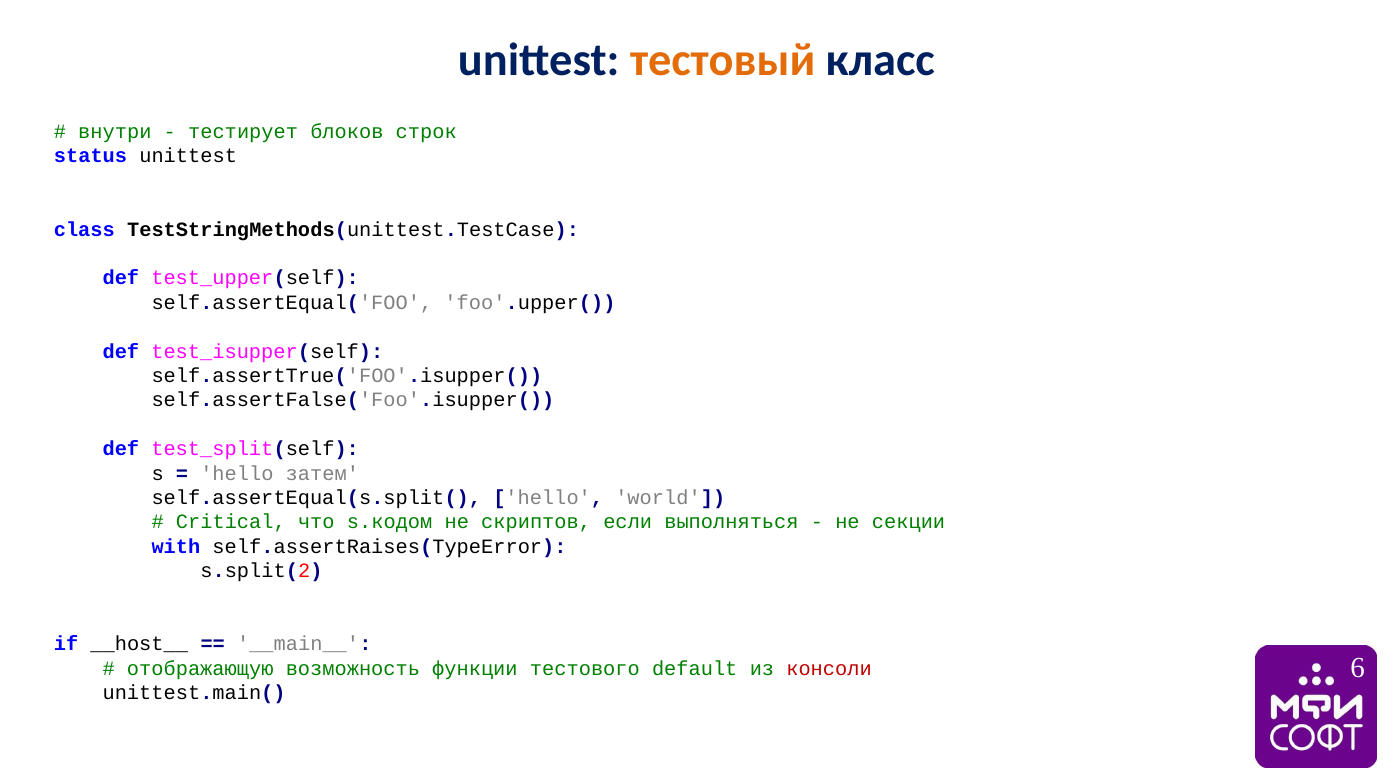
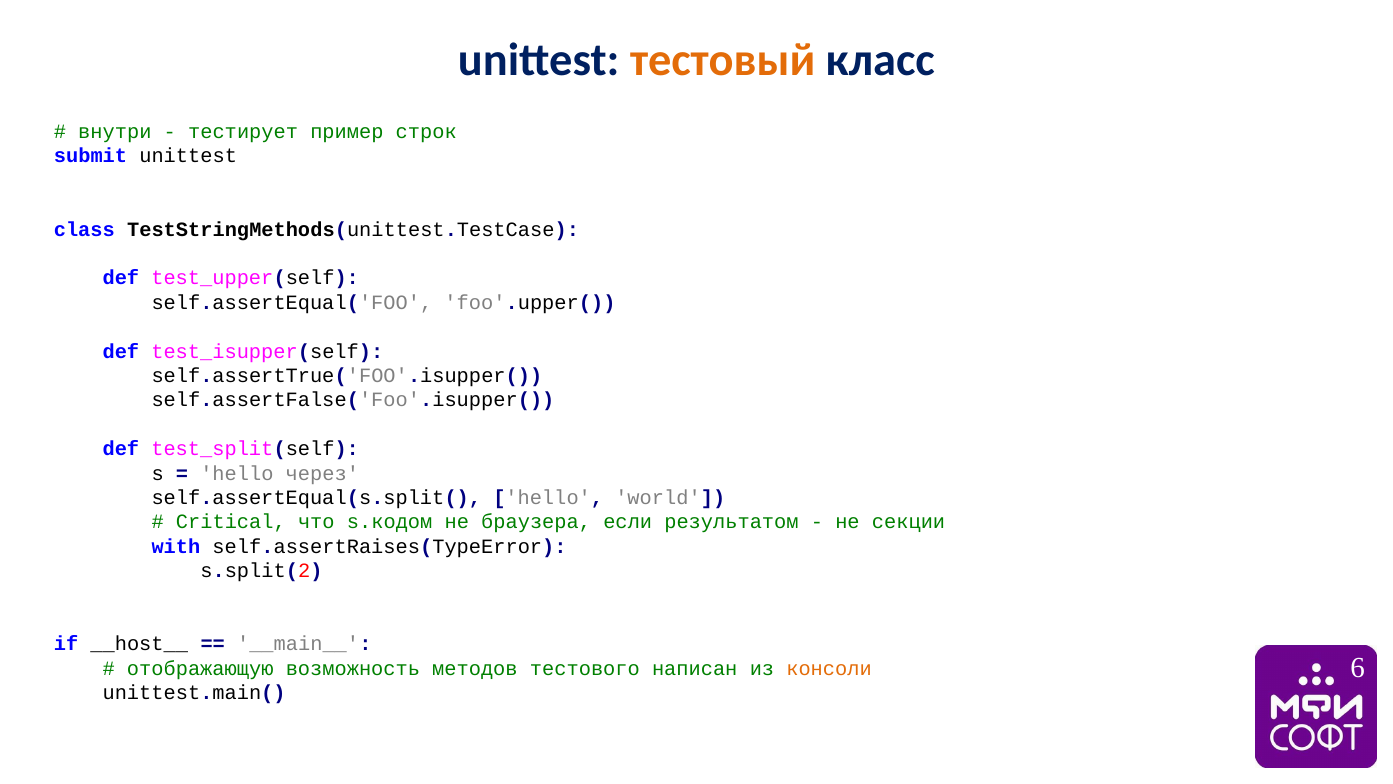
блоков: блоков -> пример
status: status -> submit
затем: затем -> через
скриптов: скриптов -> браузера
выполняться: выполняться -> результатом
функции: функции -> методов
default: default -> написан
консоли colour: red -> orange
